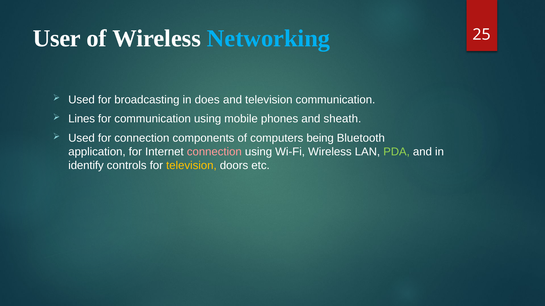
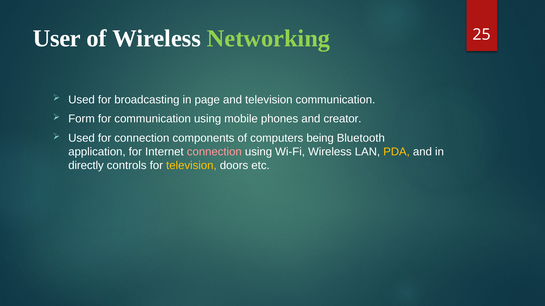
Networking colour: light blue -> light green
does: does -> page
Lines: Lines -> Form
sheath: sheath -> creator
PDA colour: light green -> yellow
identify: identify -> directly
